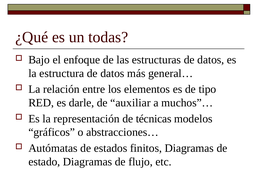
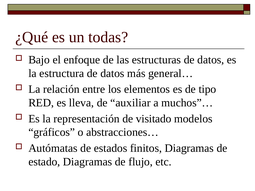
darle: darle -> lleva
técnicas: técnicas -> visitado
